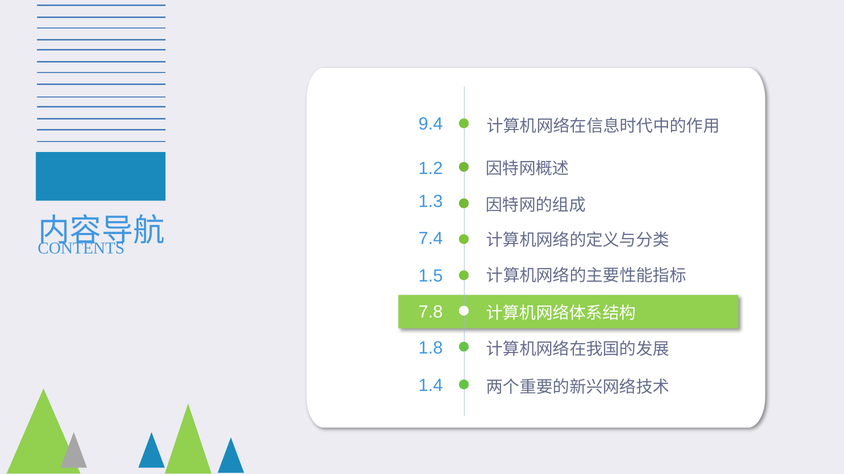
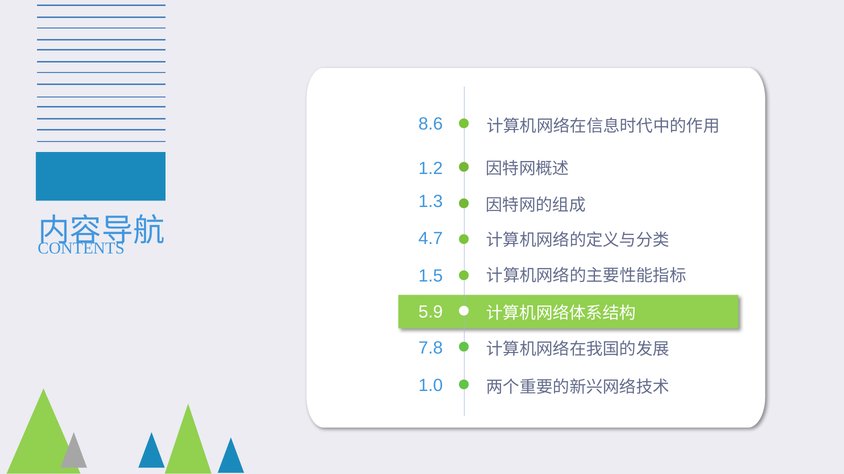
9.4: 9.4 -> 8.6
7.4: 7.4 -> 4.7
7.8: 7.8 -> 5.9
1.8: 1.8 -> 7.8
1.4: 1.4 -> 1.0
